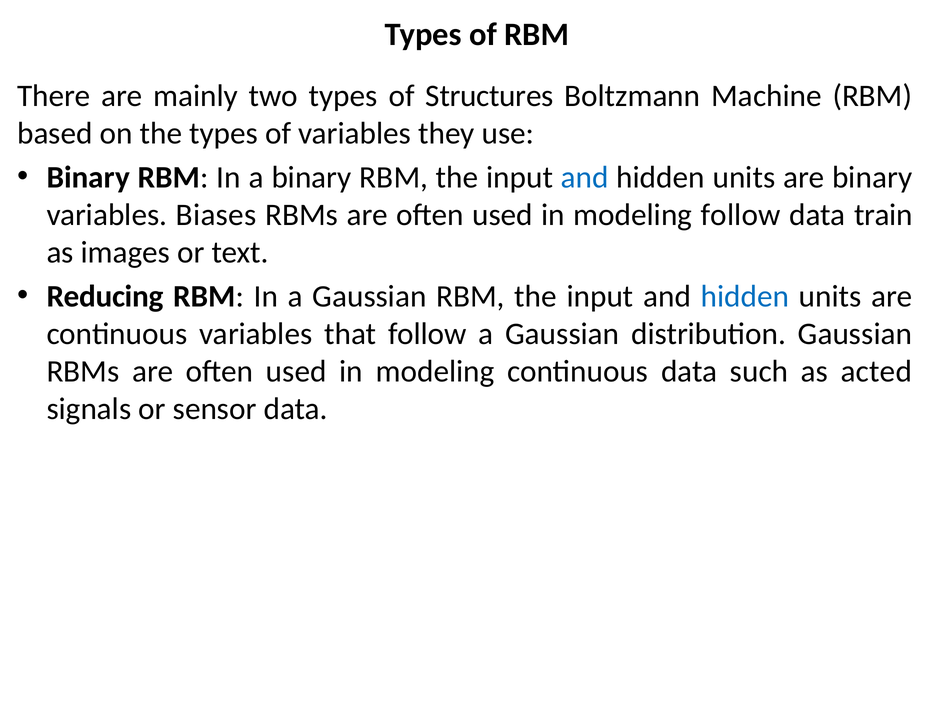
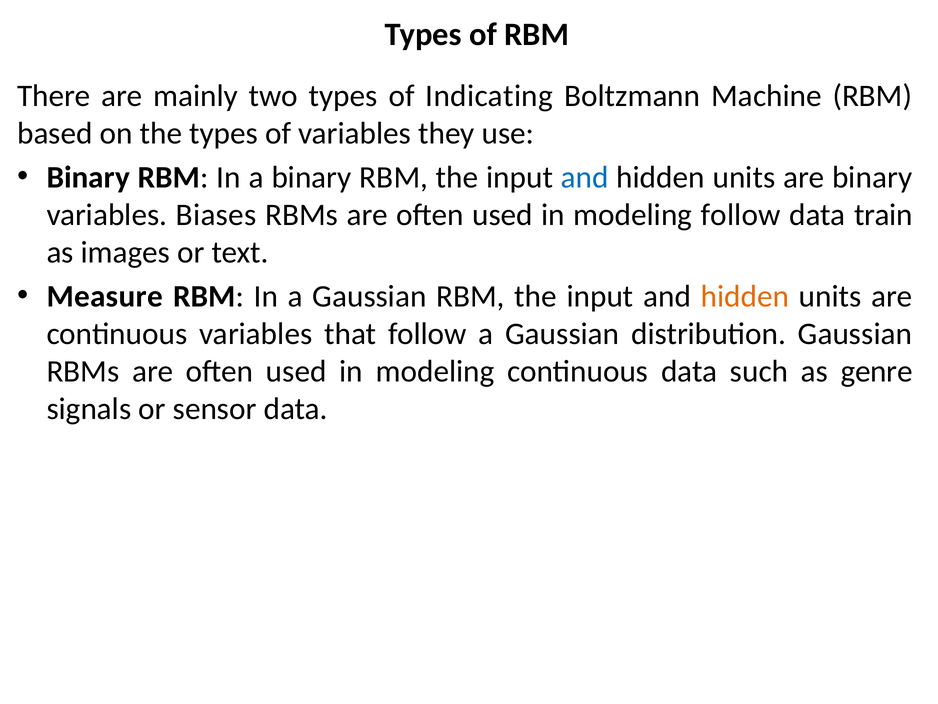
Structures: Structures -> Indicating
Reducing: Reducing -> Measure
hidden at (745, 296) colour: blue -> orange
acted: acted -> genre
